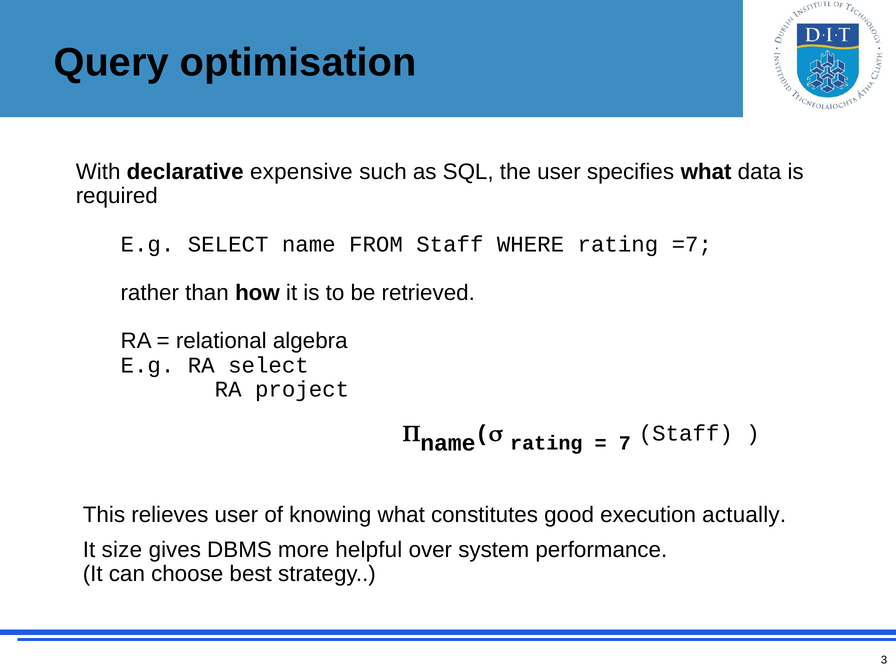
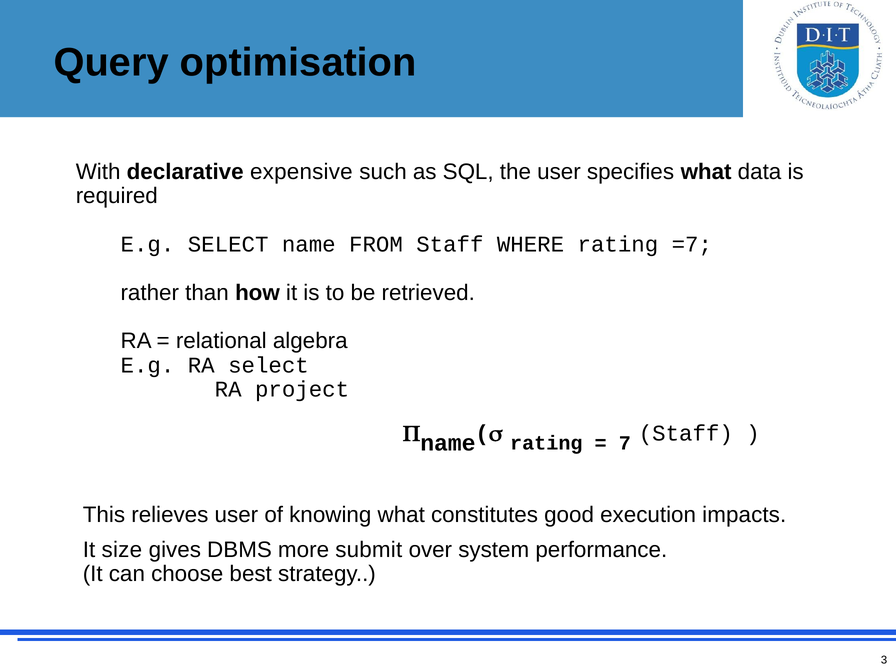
actually: actually -> impacts
helpful: helpful -> submit
